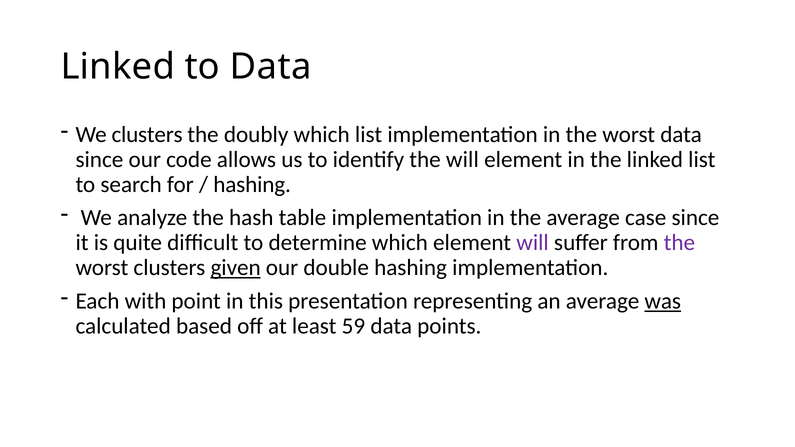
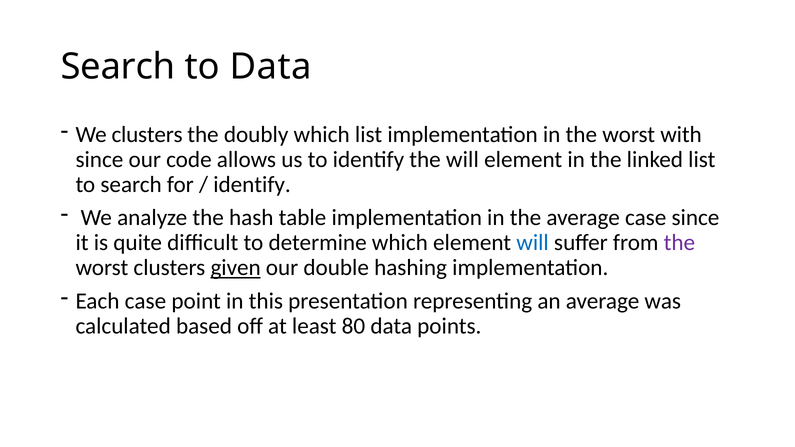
Linked at (118, 67): Linked -> Search
worst data: data -> with
hashing at (252, 185): hashing -> identify
will at (533, 243) colour: purple -> blue
Each with: with -> case
was underline: present -> none
59: 59 -> 80
